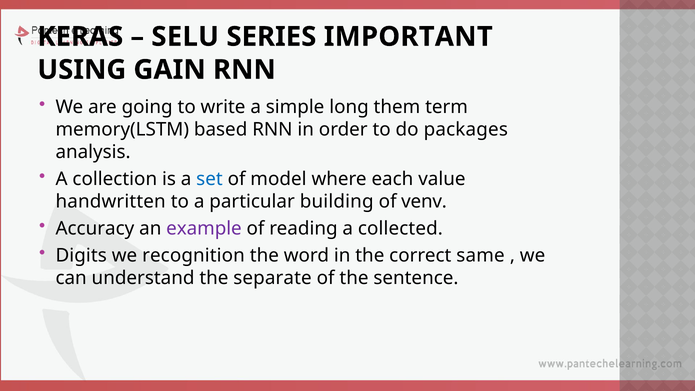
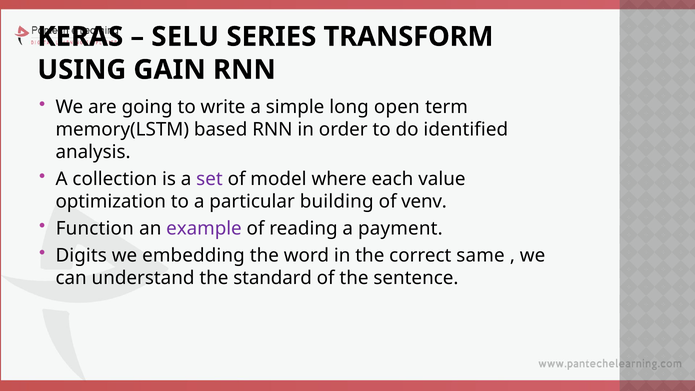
IMPORTANT: IMPORTANT -> TRANSFORM
them: them -> open
packages: packages -> identified
set colour: blue -> purple
handwritten: handwritten -> optimization
Accuracy: Accuracy -> Function
collected: collected -> payment
recognition: recognition -> embedding
separate: separate -> standard
